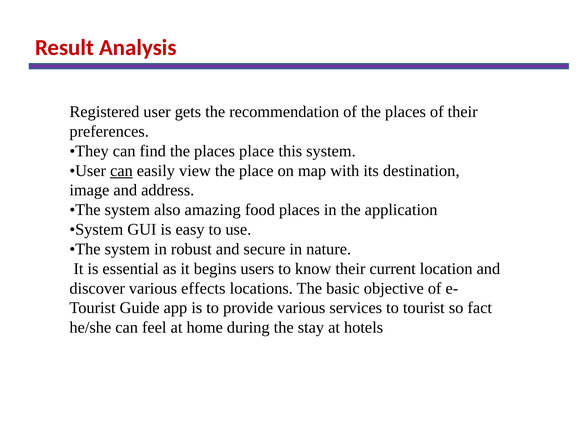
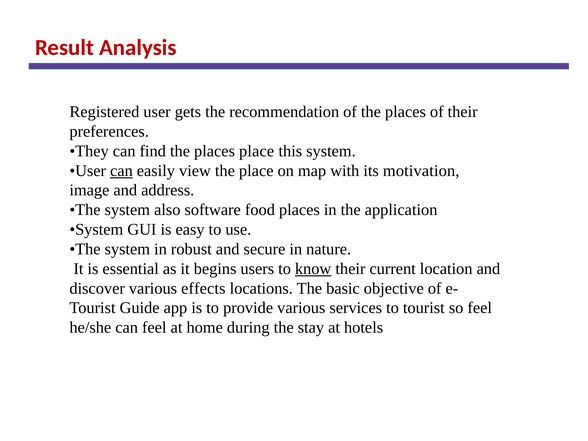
destination: destination -> motivation
amazing: amazing -> software
know underline: none -> present
so fact: fact -> feel
